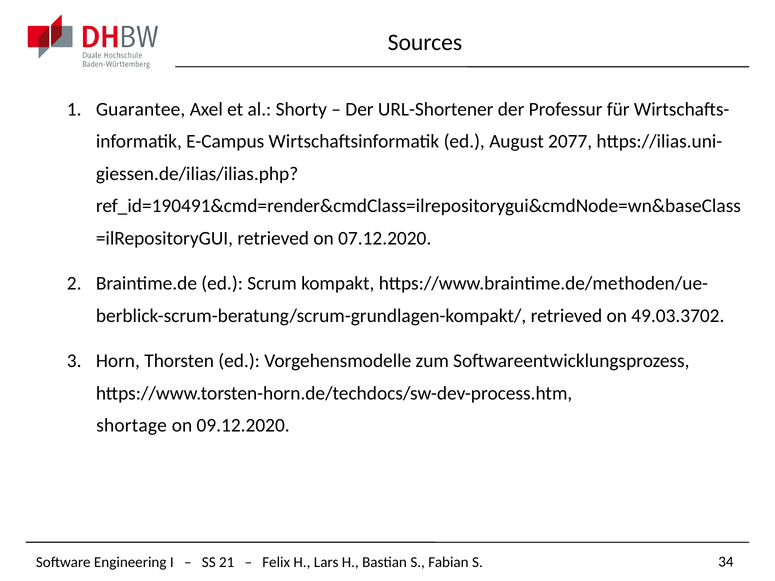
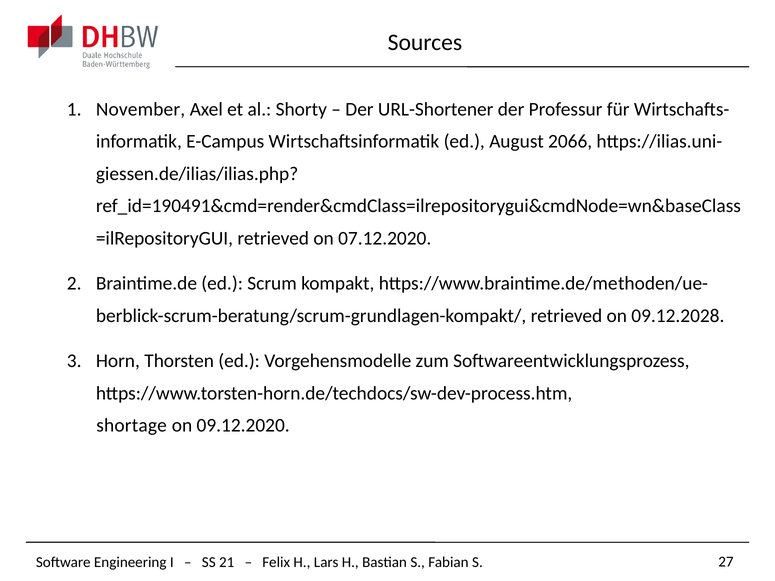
Guarantee: Guarantee -> November
2077: 2077 -> 2066
49.03.3702: 49.03.3702 -> 09.12.2028
34: 34 -> 27
